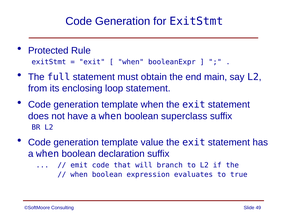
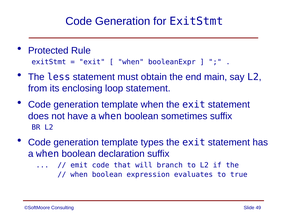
full: full -> less
superclass: superclass -> sometimes
value: value -> types
